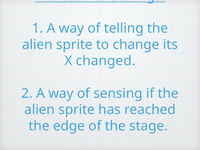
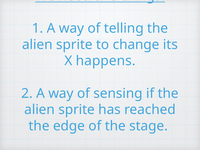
changed: changed -> happens
